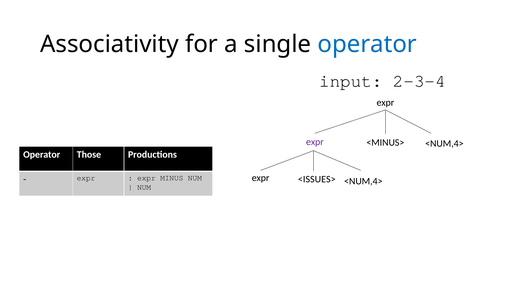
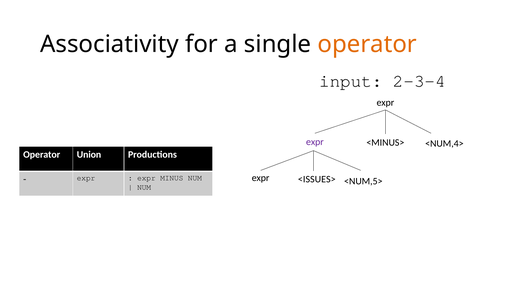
operator at (367, 44) colour: blue -> orange
Those: Those -> Union
expr <NUM,4>: <NUM,4> -> <NUM,5>
